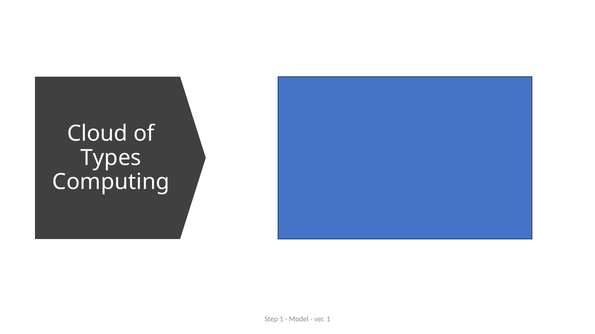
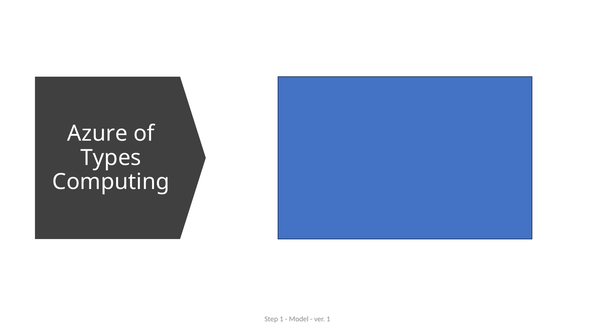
Cloud: Cloud -> Azure
